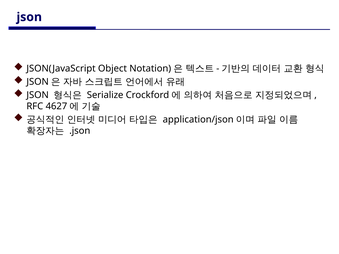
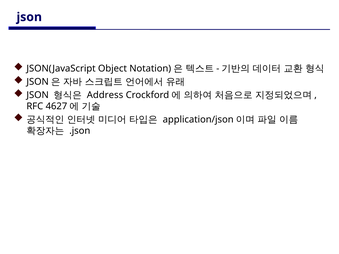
Serialize: Serialize -> Address
